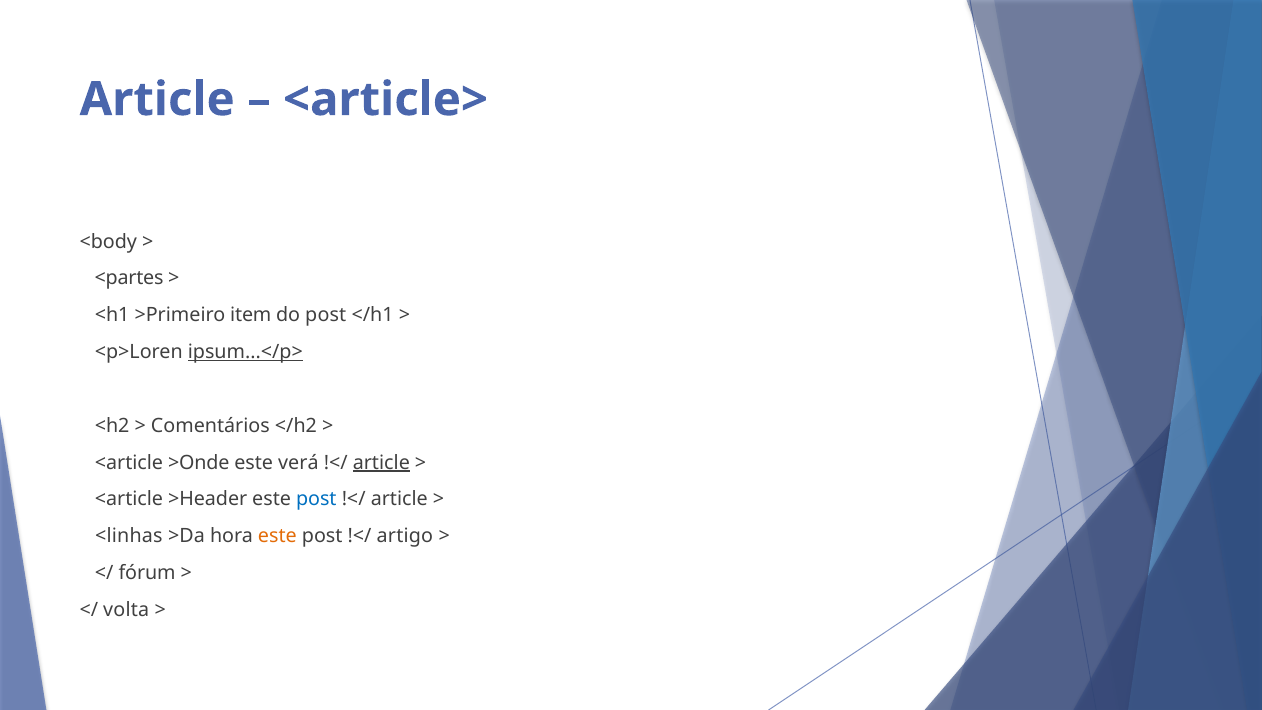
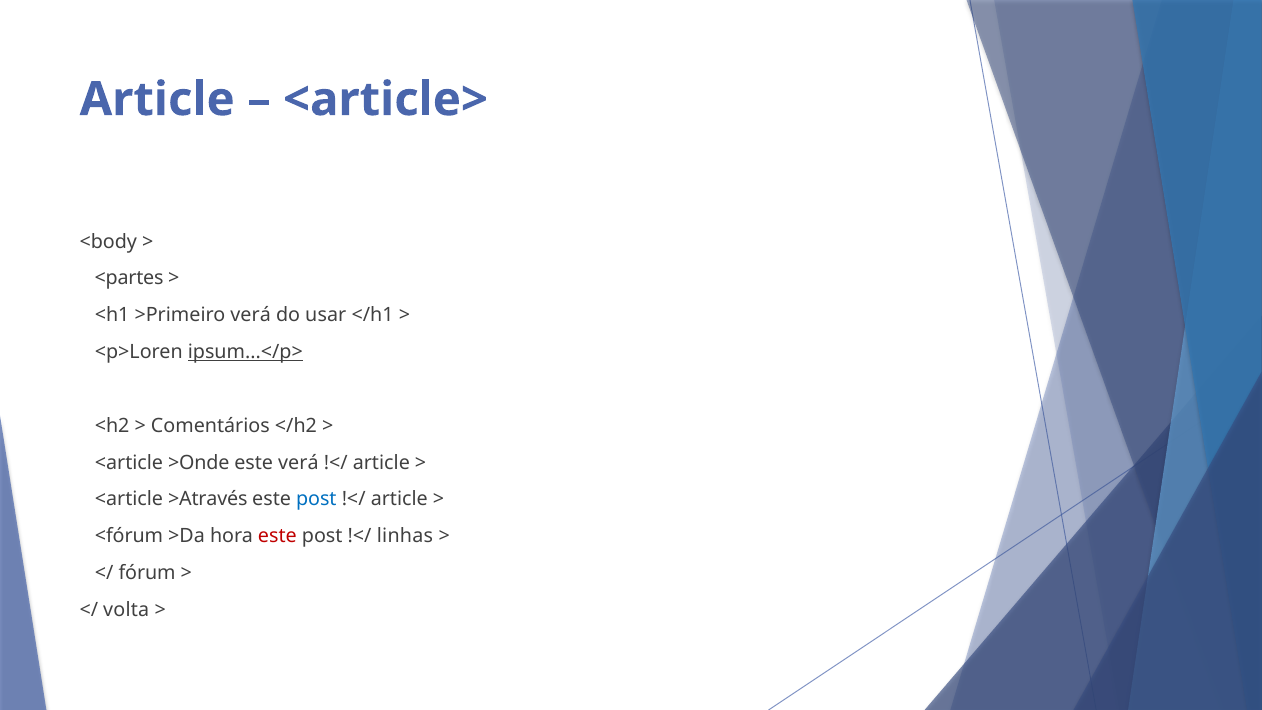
>Primeiro item: item -> verá
do post: post -> usar
article at (381, 462) underline: present -> none
>Header: >Header -> >Através
<linhas: <linhas -> <fórum
este at (277, 536) colour: orange -> red
artigo: artigo -> linhas
